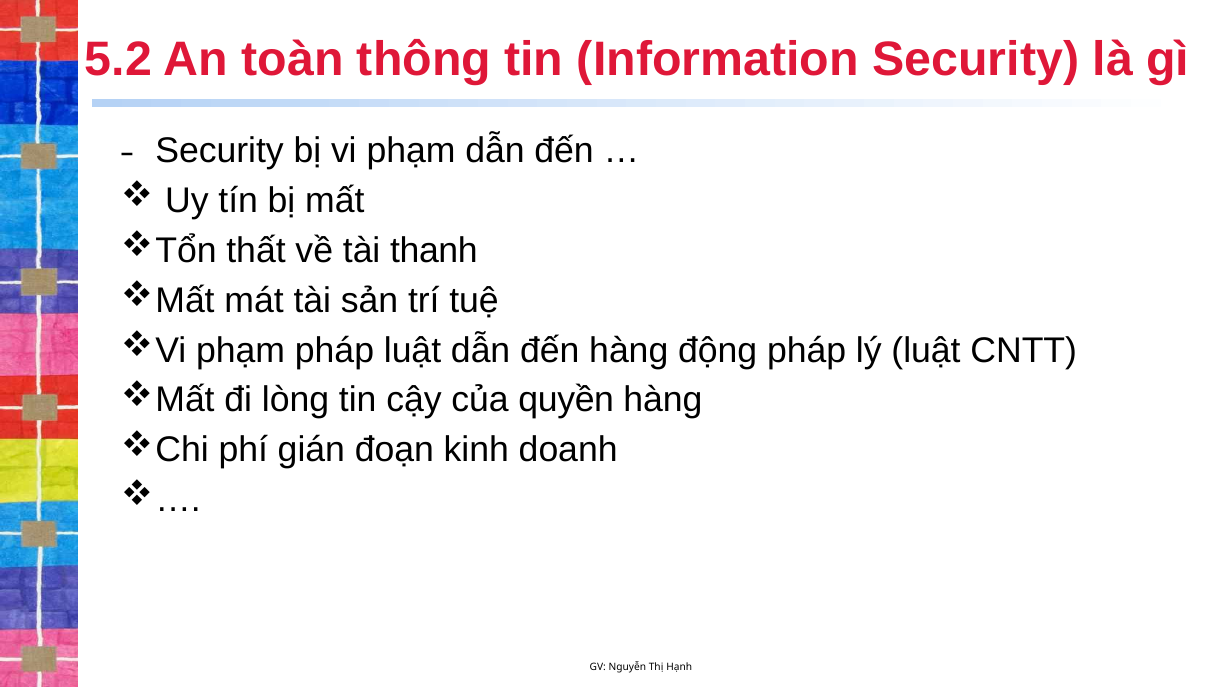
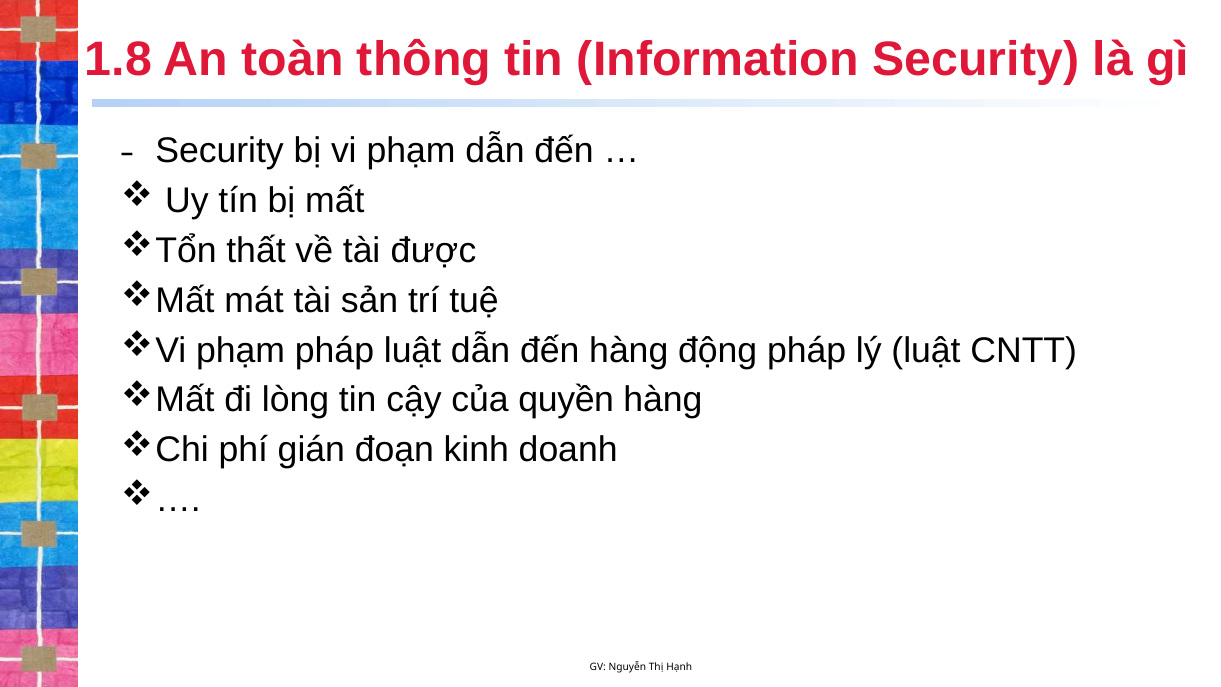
5.2: 5.2 -> 1.8
thanh: thanh -> được
